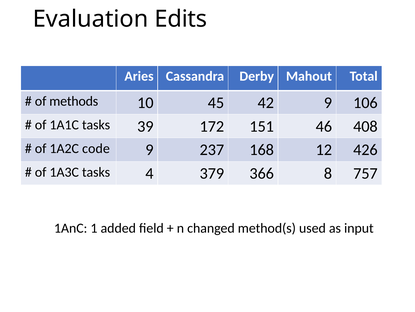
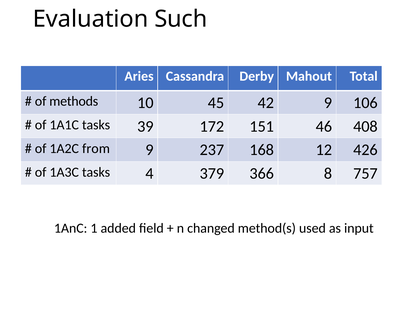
Edits: Edits -> Such
code: code -> from
